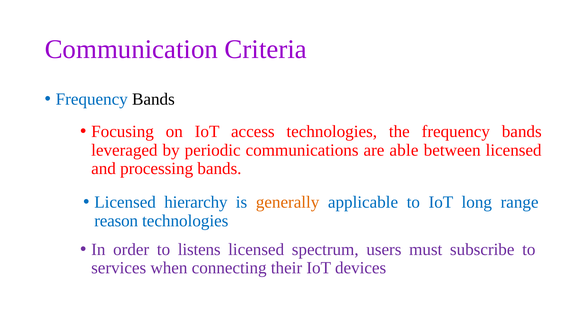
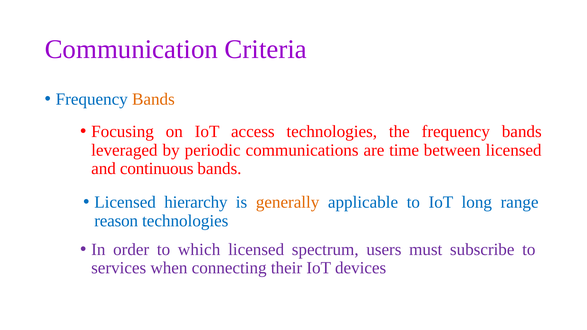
Bands at (153, 99) colour: black -> orange
able: able -> time
processing: processing -> continuous
listens: listens -> which
